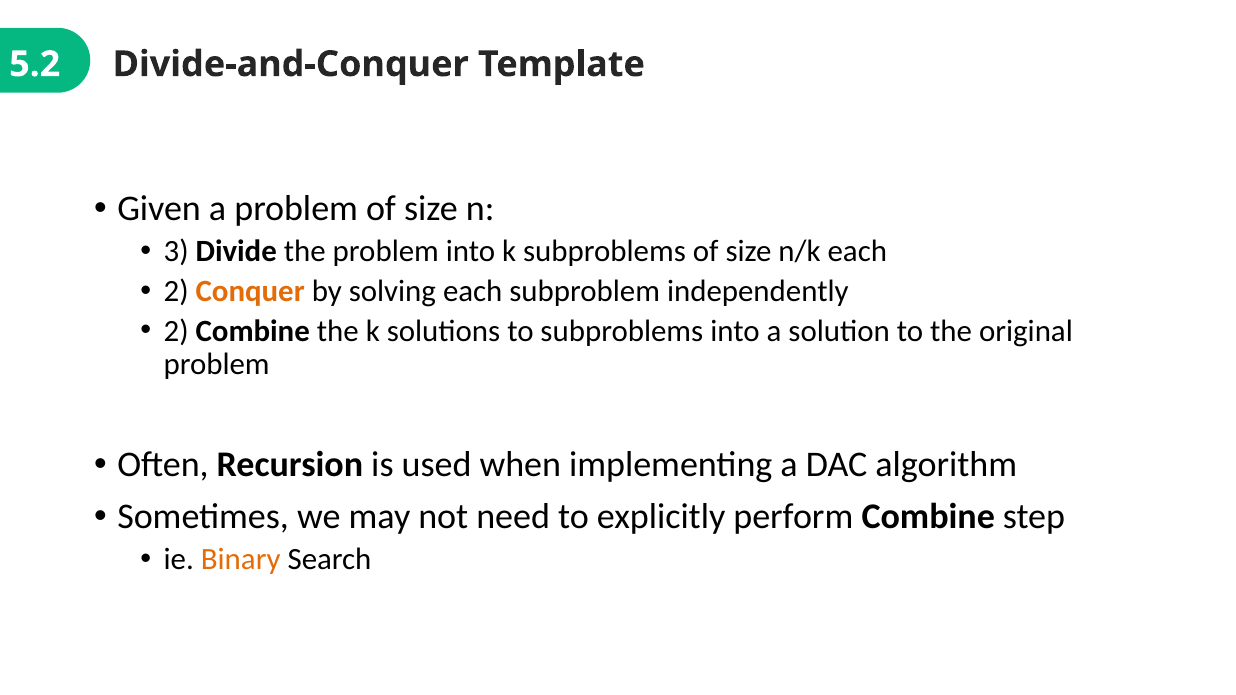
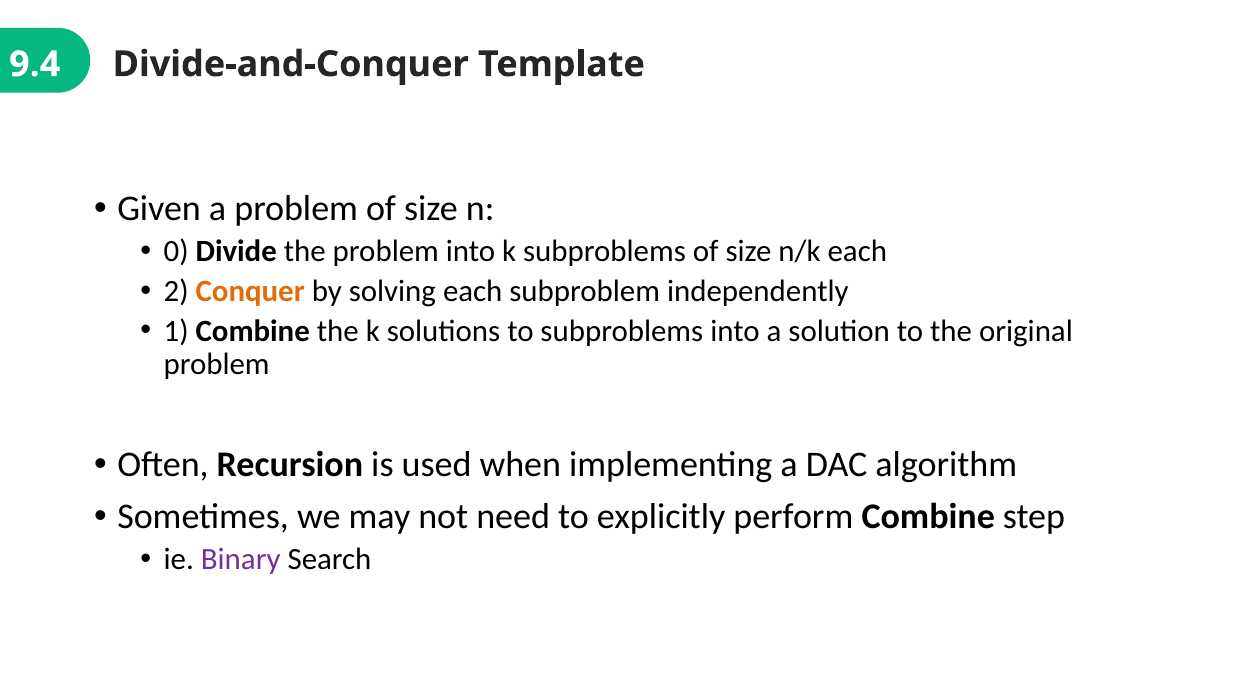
5.2: 5.2 -> 9.4
3: 3 -> 0
2 at (176, 331): 2 -> 1
Binary colour: orange -> purple
